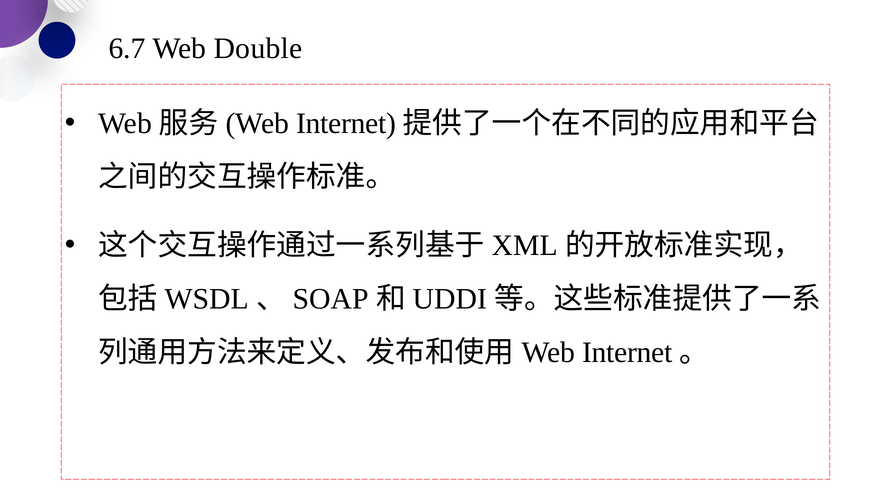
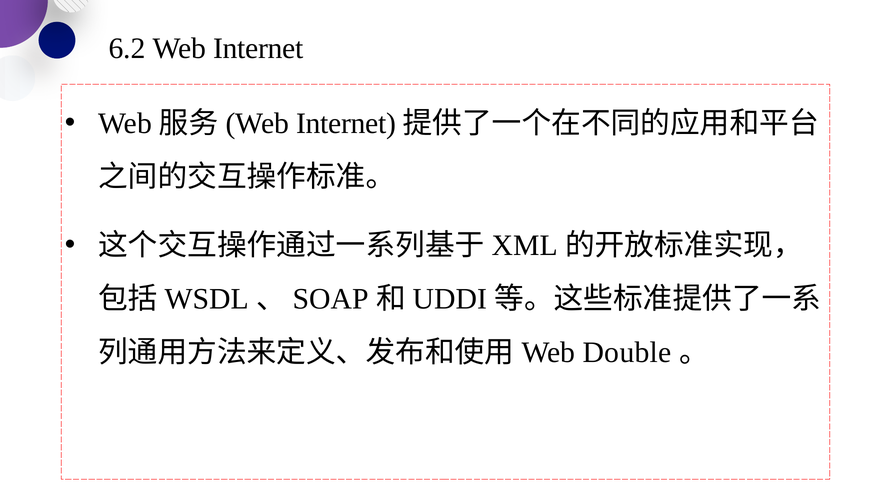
6.7: 6.7 -> 6.2
Double at (258, 49): Double -> Internet
Internet at (627, 352): Internet -> Double
